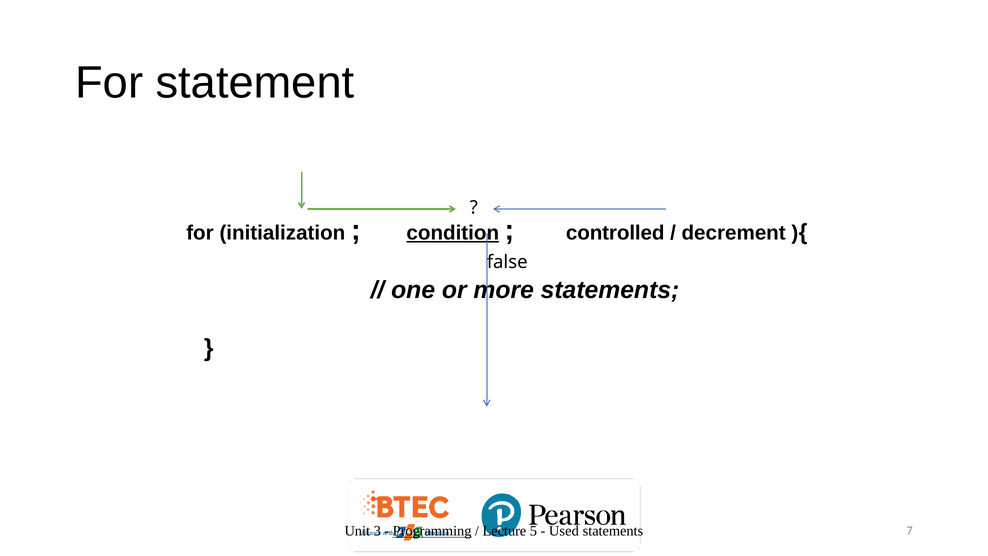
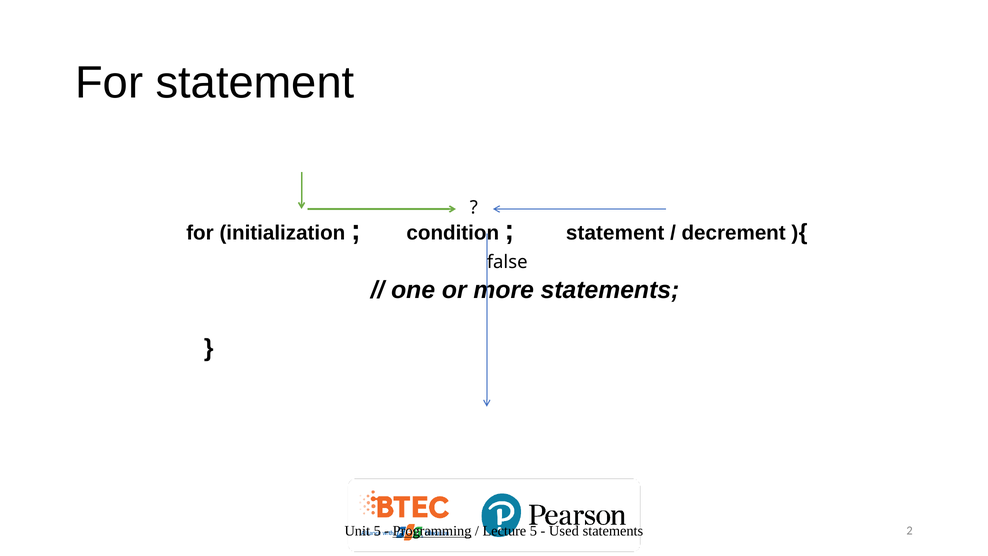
condition underline: present -> none
controlled at (615, 233): controlled -> statement
Unit 3: 3 -> 5
7: 7 -> 2
